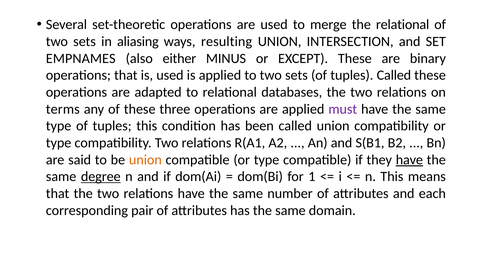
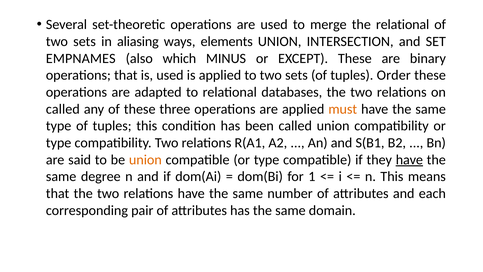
resulting: resulting -> elements
either: either -> which
tuples Called: Called -> Order
terms at (63, 109): terms -> called
must colour: purple -> orange
degree underline: present -> none
